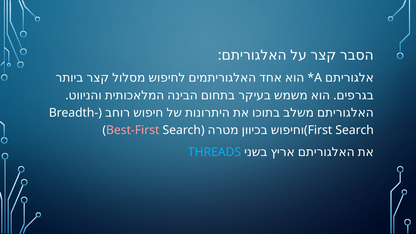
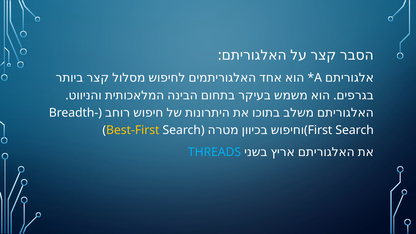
Best-First colour: pink -> yellow
